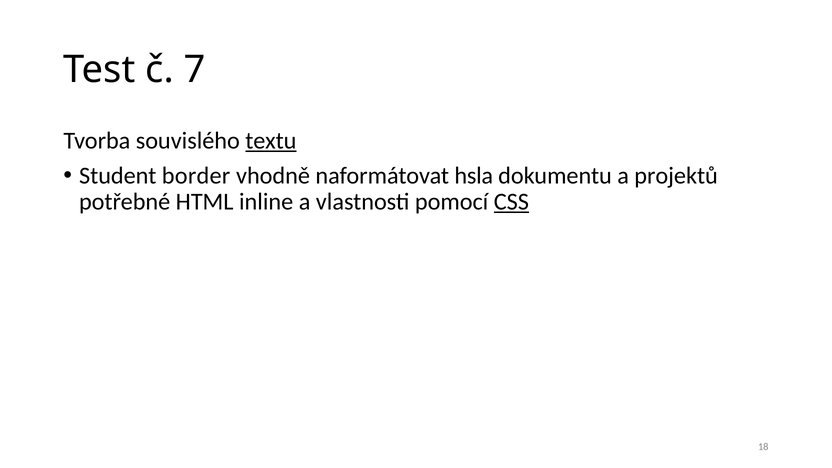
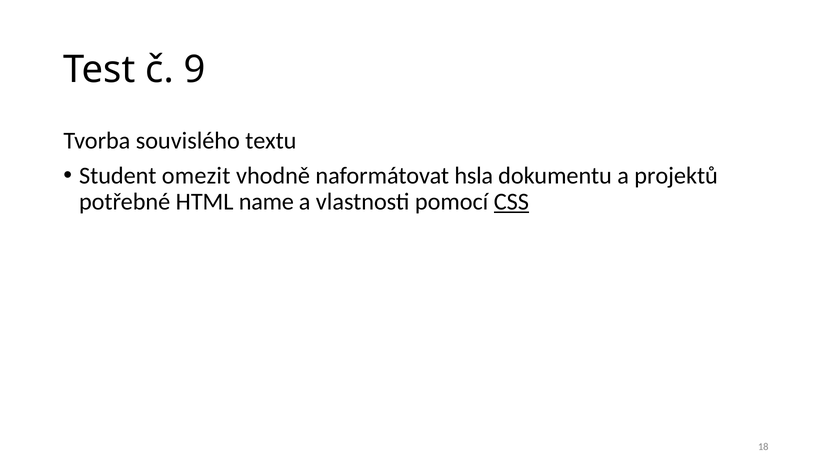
7: 7 -> 9
textu underline: present -> none
border: border -> omezit
inline: inline -> name
